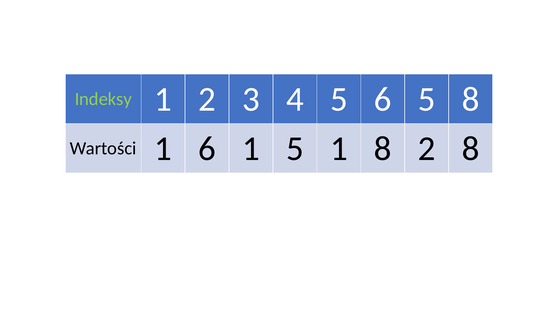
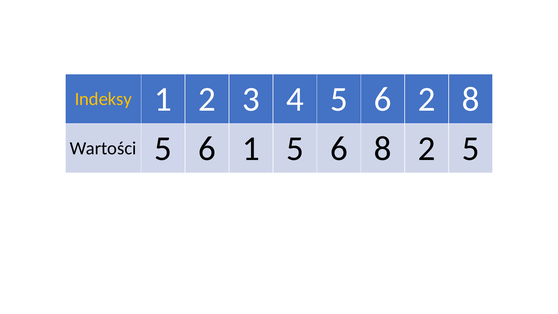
Indeksy colour: light green -> yellow
6 5: 5 -> 2
Wartości 1: 1 -> 5
1 5 1: 1 -> 6
2 8: 8 -> 5
